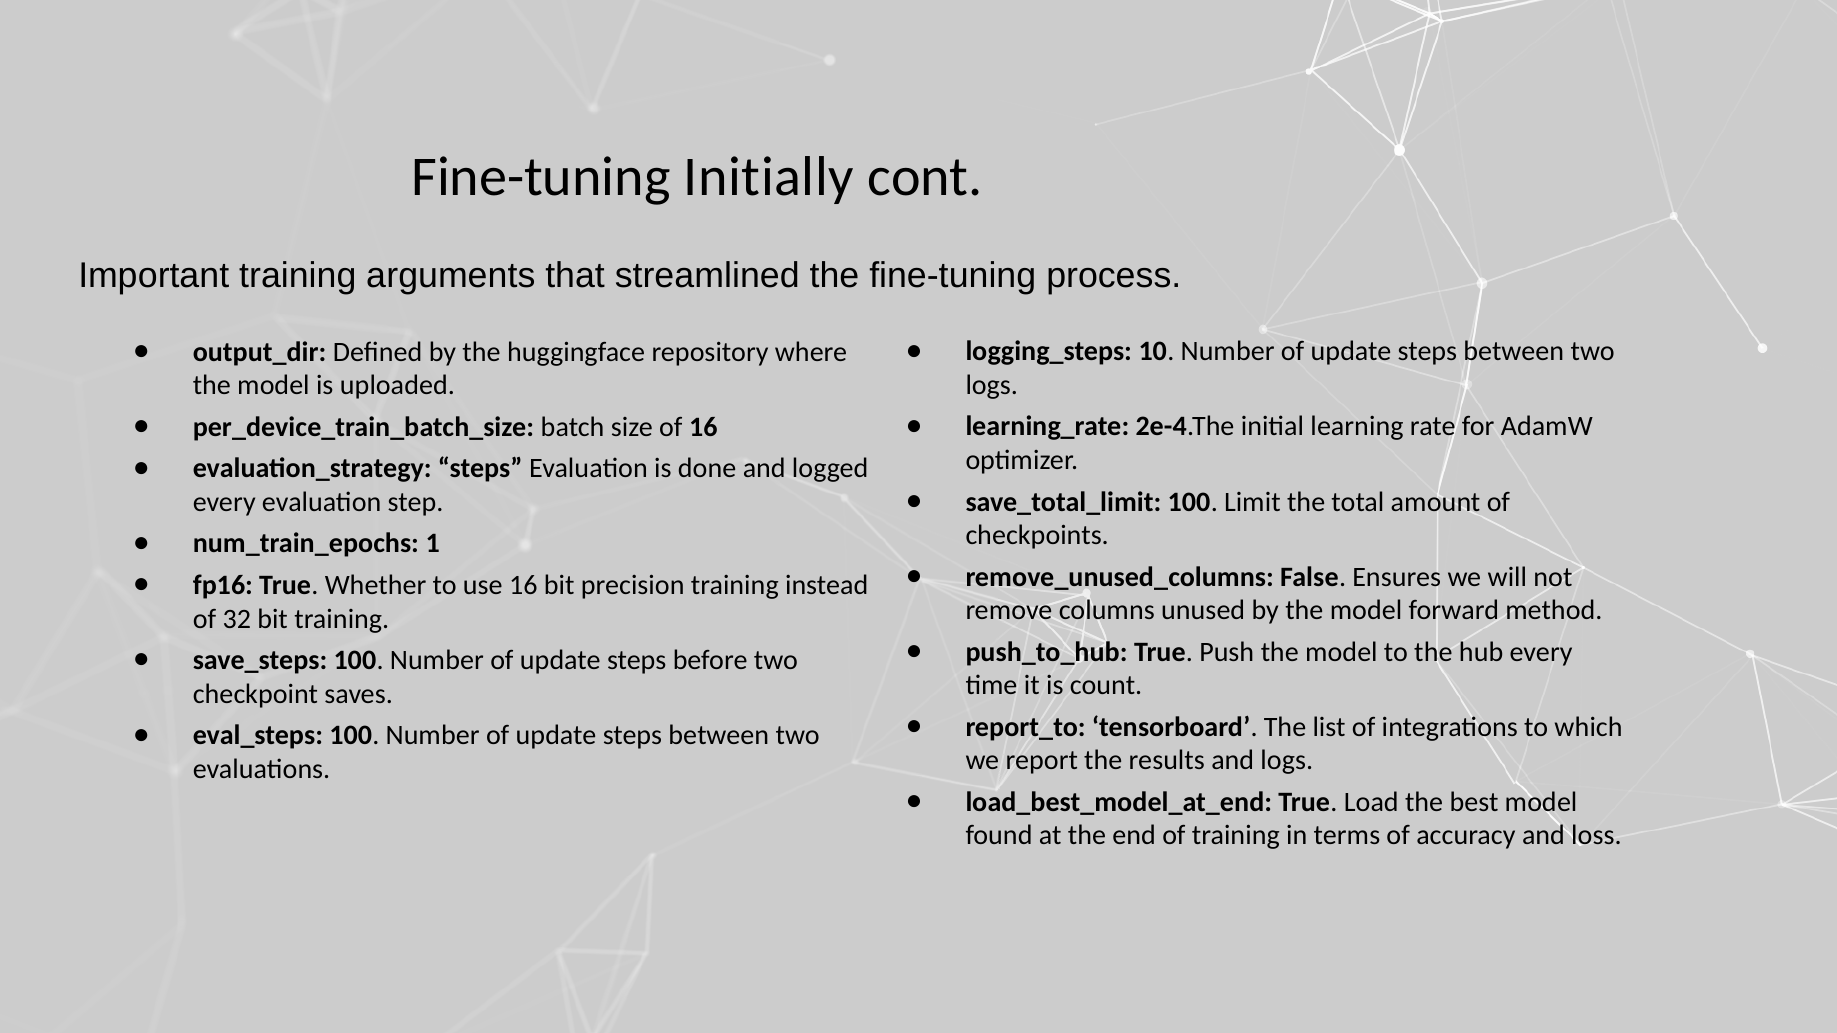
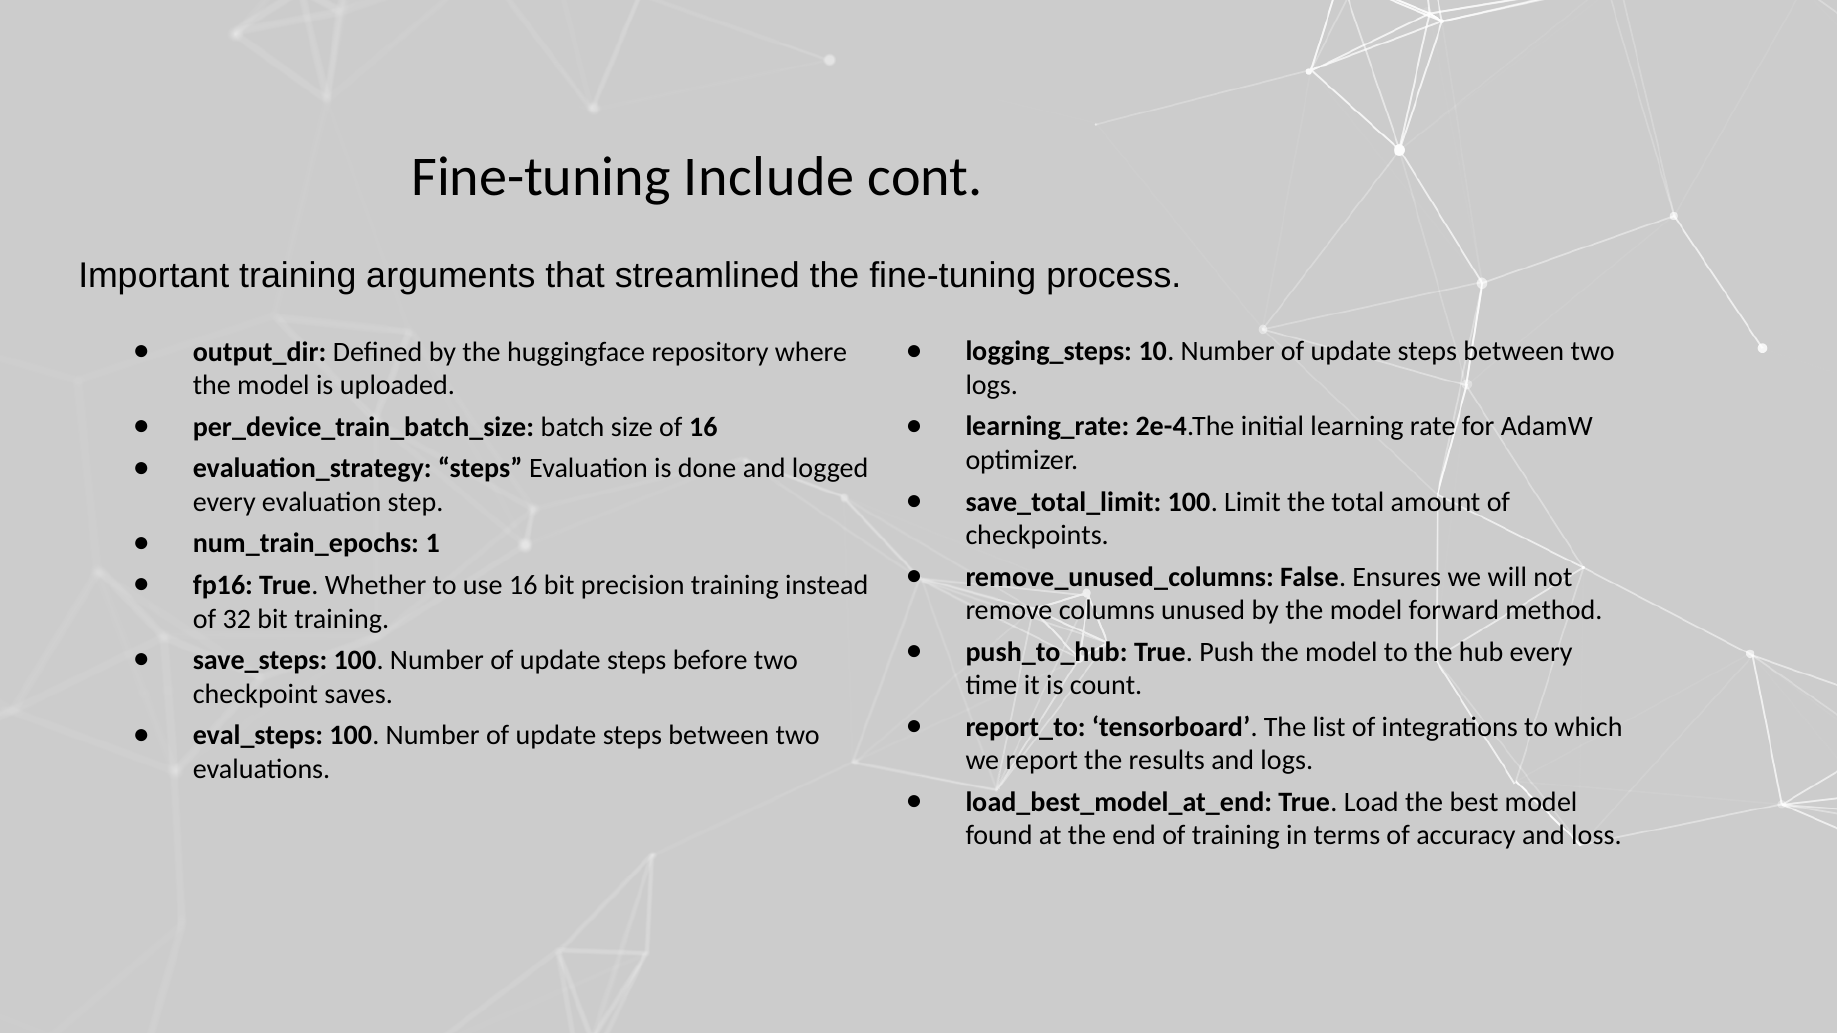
Initially: Initially -> Include
